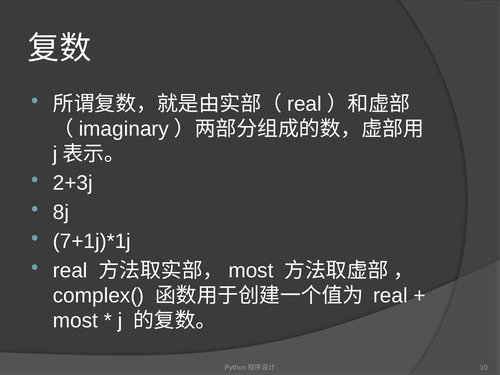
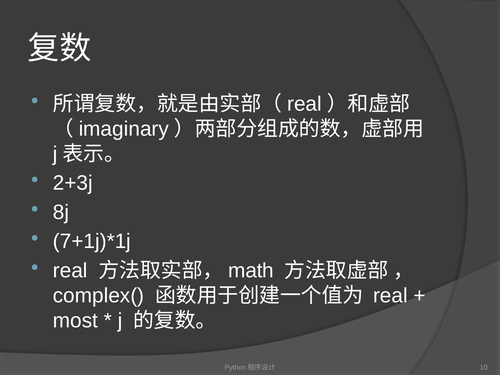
most at (251, 271): most -> math
